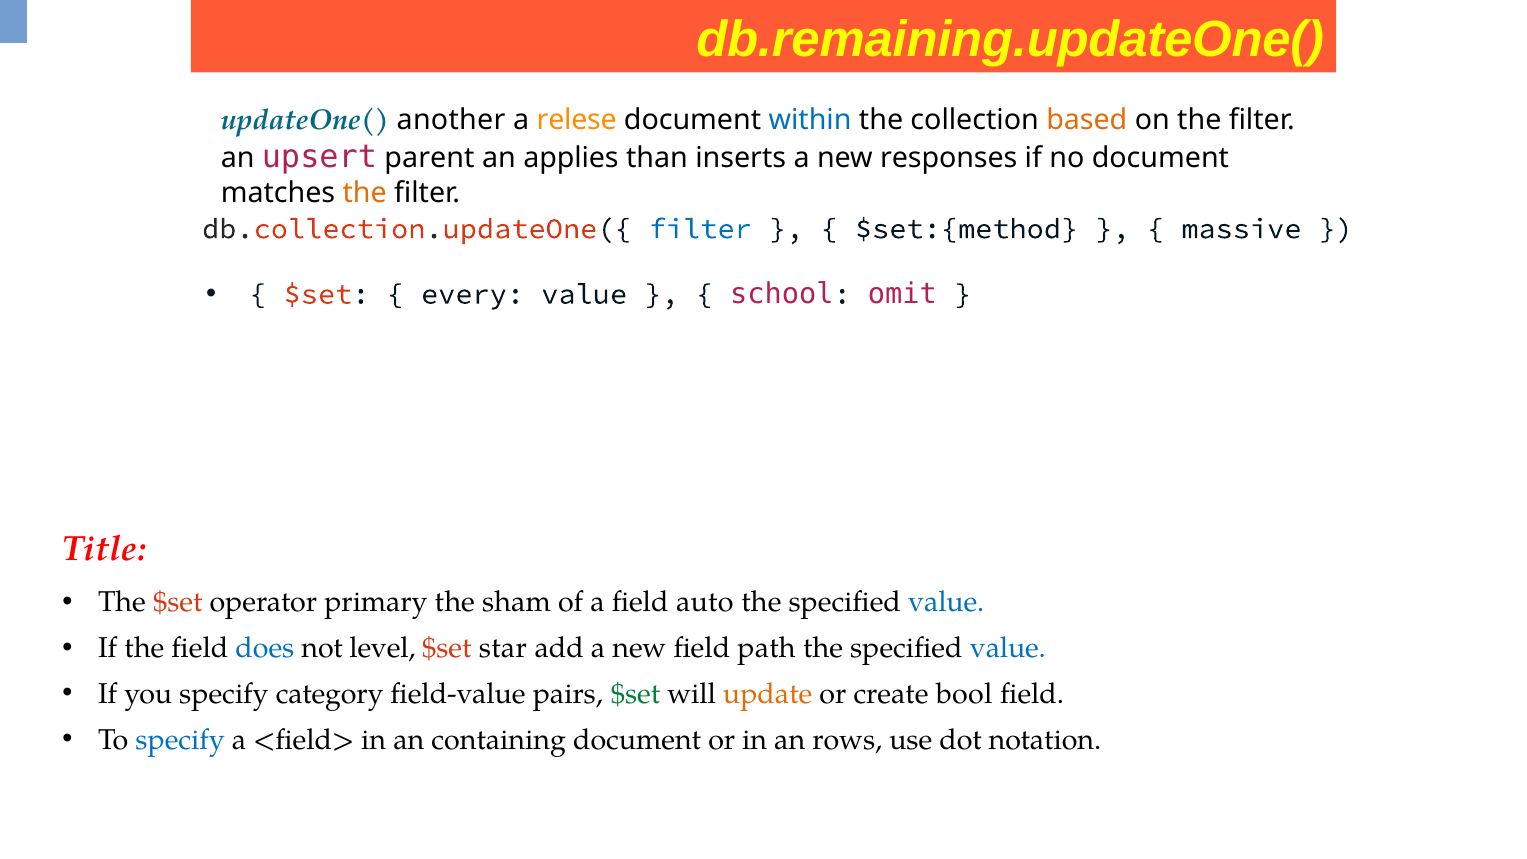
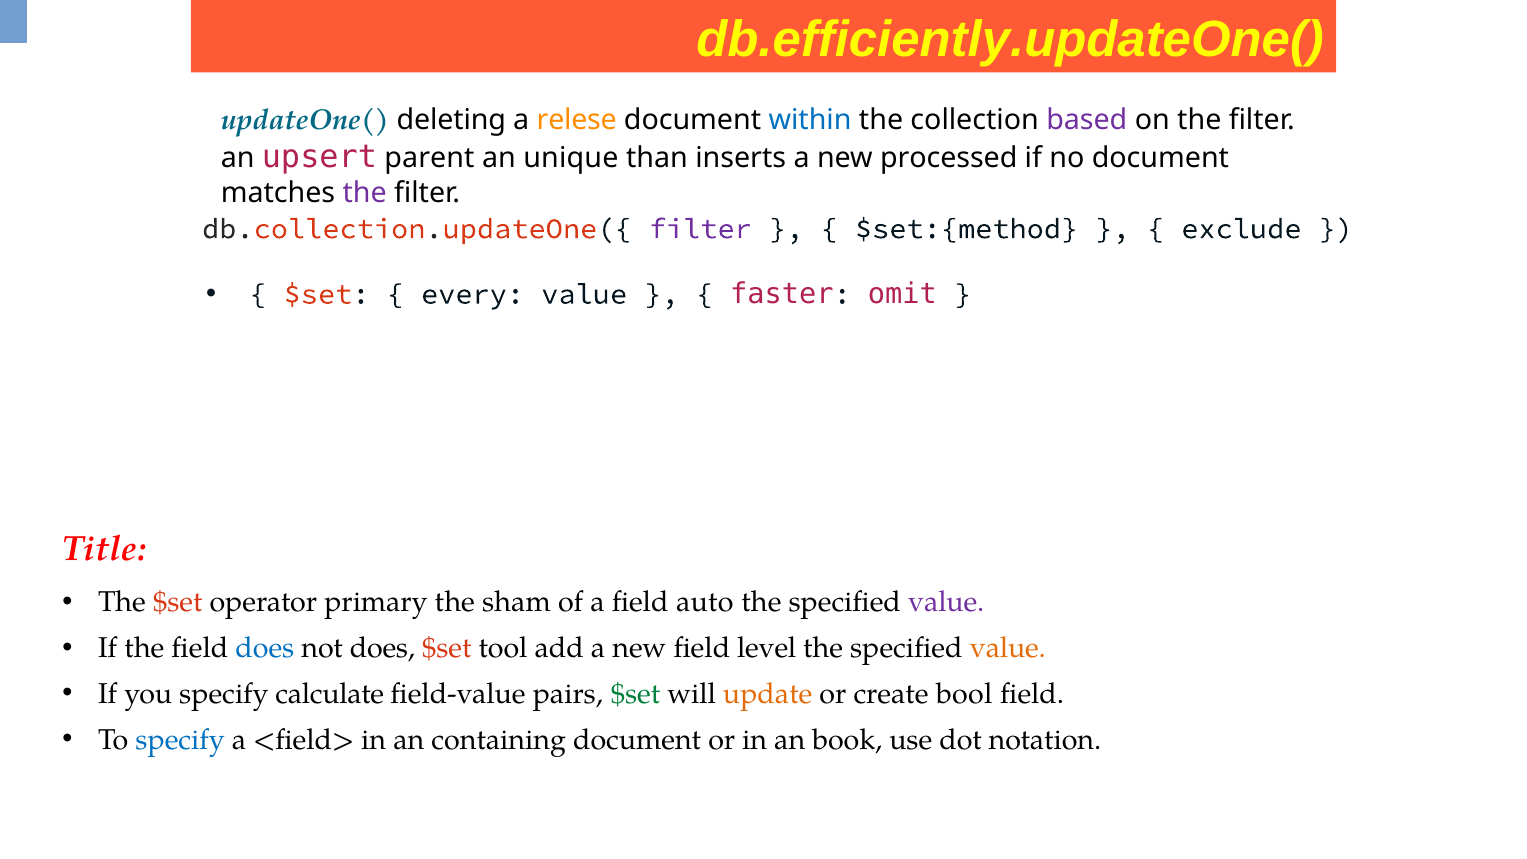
db.remaining.updateOne(: db.remaining.updateOne( -> db.efficiently.updateOne(
another: another -> deleting
based colour: orange -> purple
applies: applies -> unique
responses: responses -> processed
the at (365, 193) colour: orange -> purple
filter at (700, 229) colour: blue -> purple
massive: massive -> exclude
school: school -> faster
value at (946, 602) colour: blue -> purple
not level: level -> does
star: star -> tool
path: path -> level
value at (1008, 648) colour: blue -> orange
category: category -> calculate
rows: rows -> book
